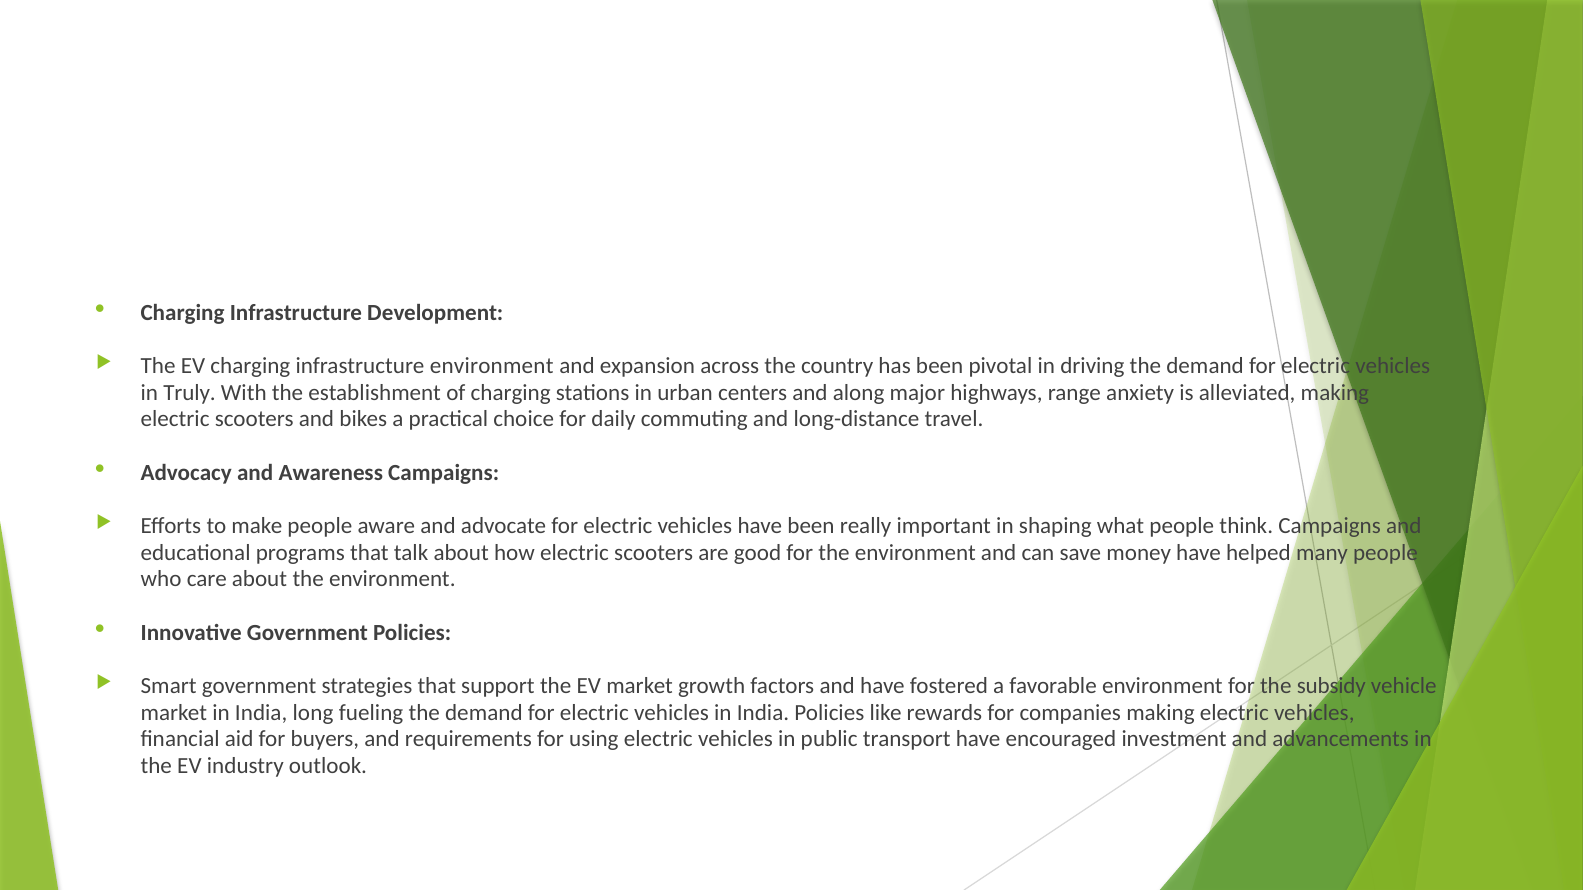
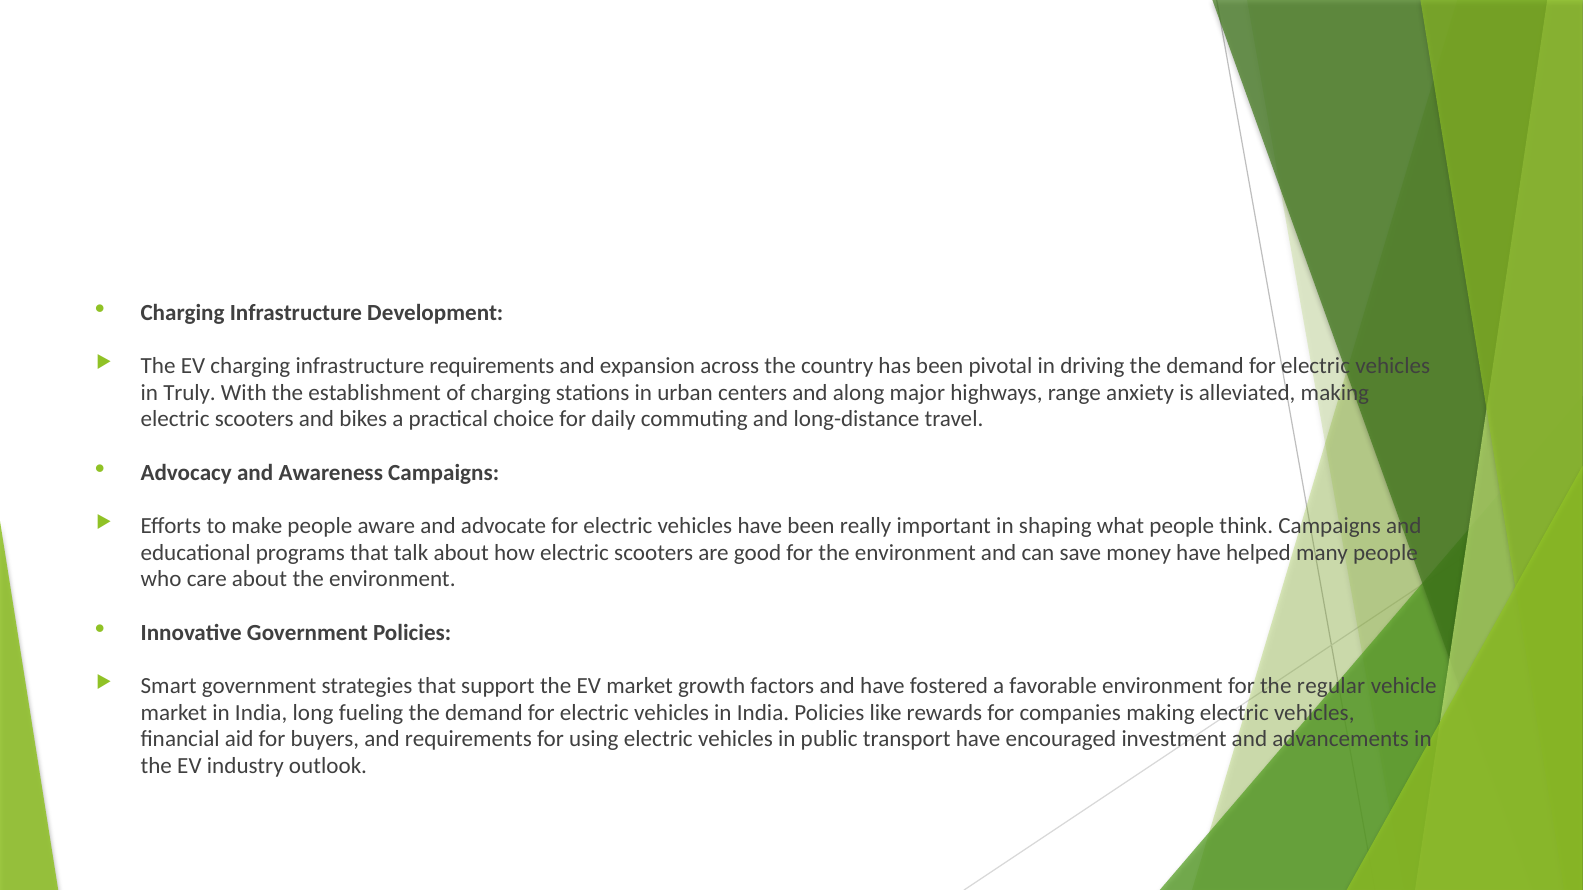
infrastructure environment: environment -> requirements
subsidy: subsidy -> regular
